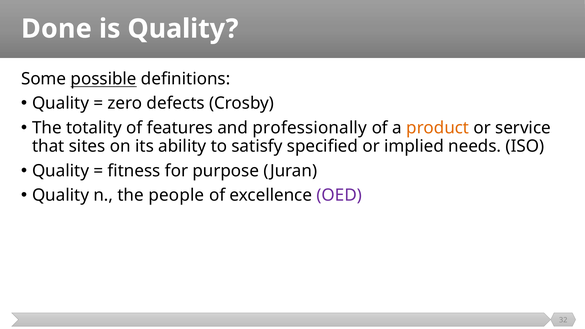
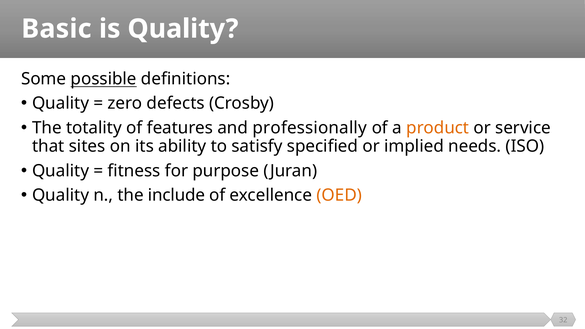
Done: Done -> Basic
people: people -> include
OED colour: purple -> orange
